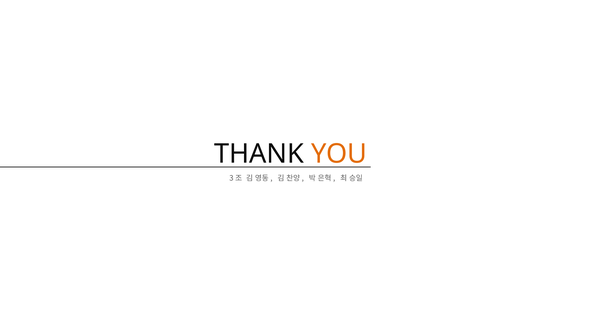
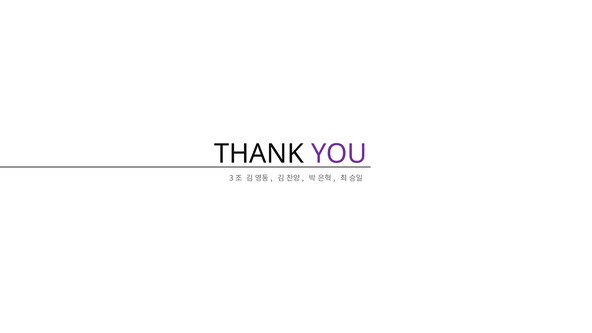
YOU colour: orange -> purple
